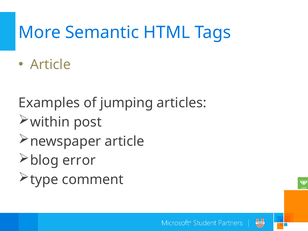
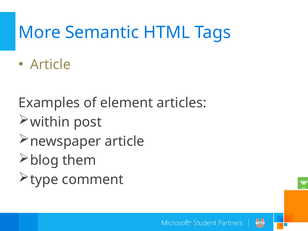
jumping: jumping -> element
error: error -> them
